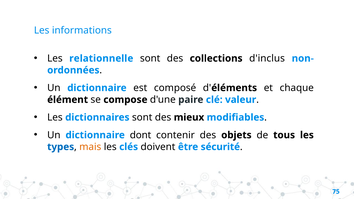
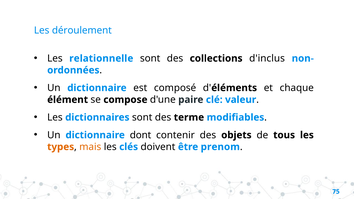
informations: informations -> déroulement
mieux: mieux -> terme
types colour: blue -> orange
sécurité: sécurité -> prenom
